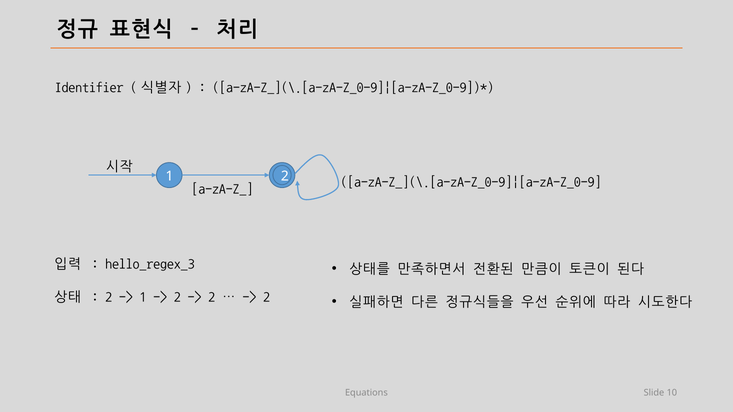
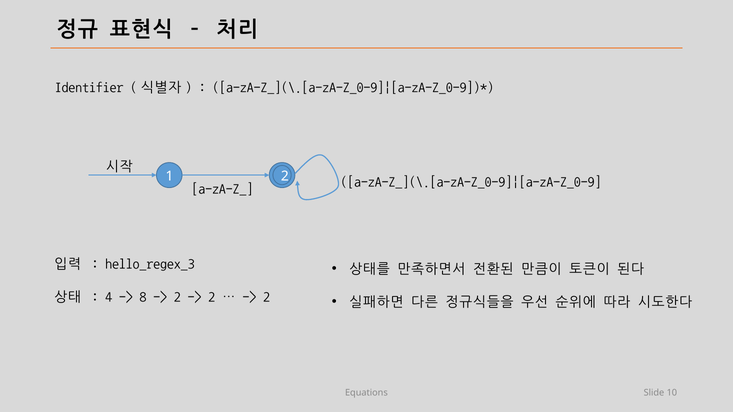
2 at (109, 297): 2 -> 4
1 at (143, 297): 1 -> 8
